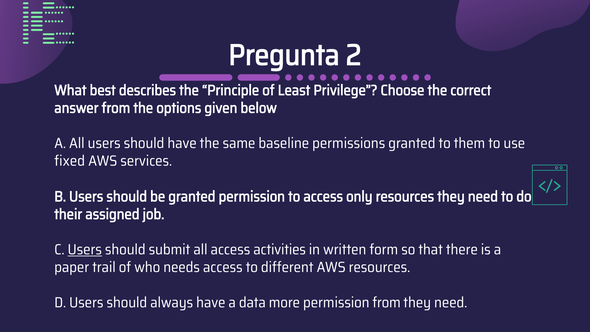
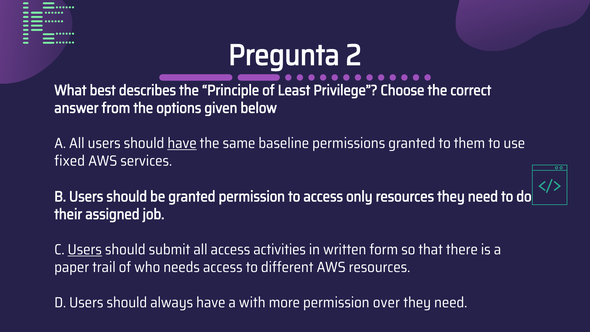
have at (182, 143) underline: none -> present
data: data -> with
permission from: from -> over
